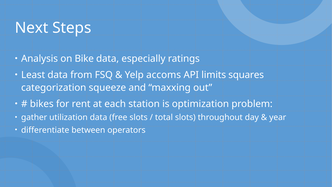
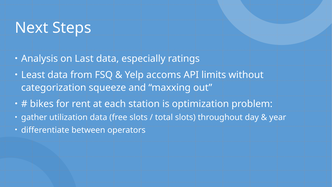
Bike: Bike -> Last
squares: squares -> without
